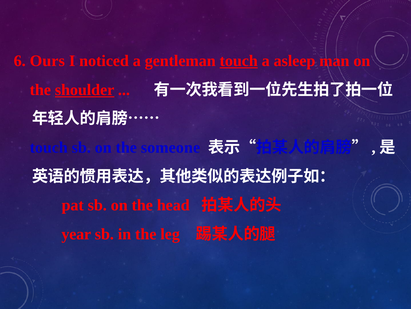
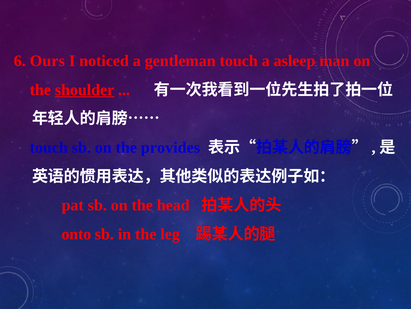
touch at (239, 61) underline: present -> none
someone: someone -> provides
year: year -> onto
